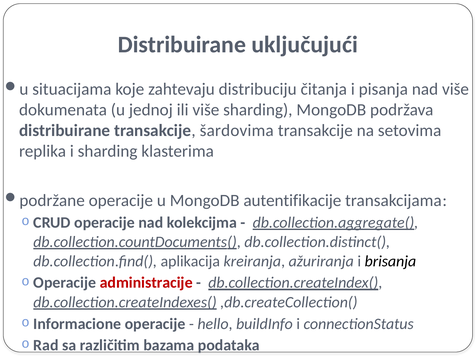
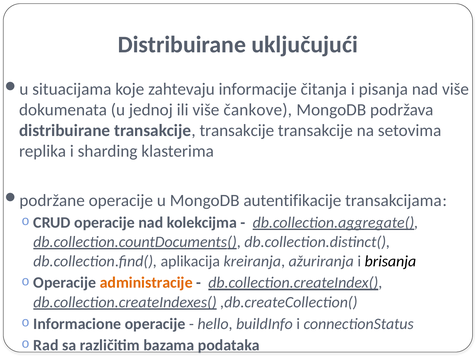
distribuciju: distribuciju -> informacije
više sharding: sharding -> čankove
distribuirane transakcije šardovima: šardovima -> transakcije
administracije colour: red -> orange
